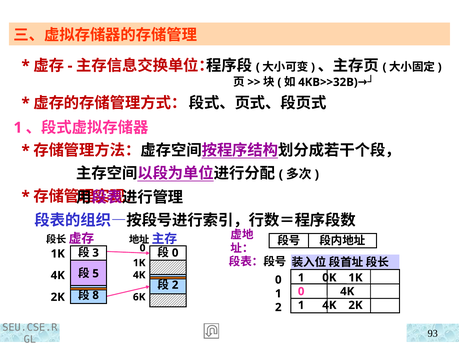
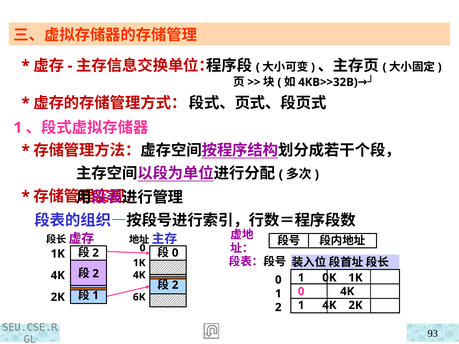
3 at (96, 253): 3 -> 2
5 at (96, 274): 5 -> 2
8 at (96, 295): 8 -> 1
